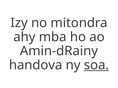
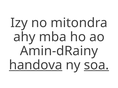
handova underline: none -> present
